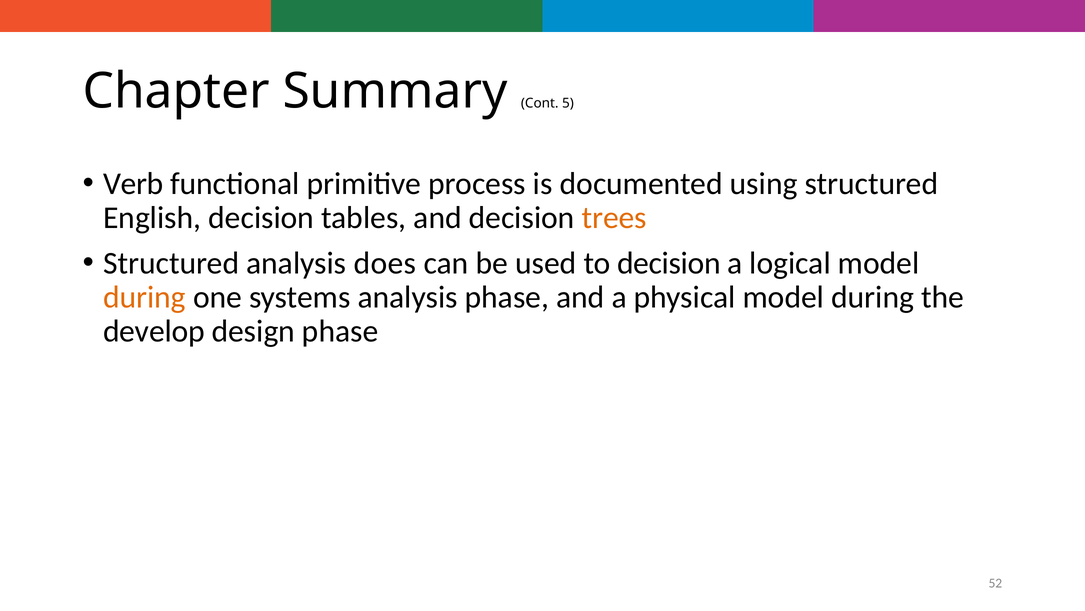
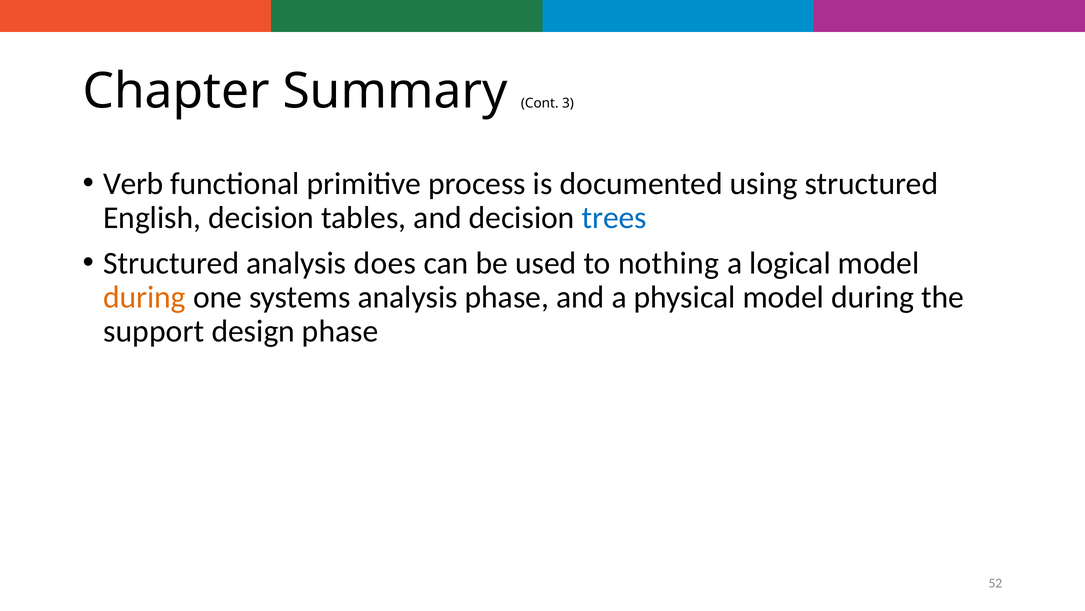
5: 5 -> 3
trees colour: orange -> blue
to decision: decision -> nothing
develop: develop -> support
